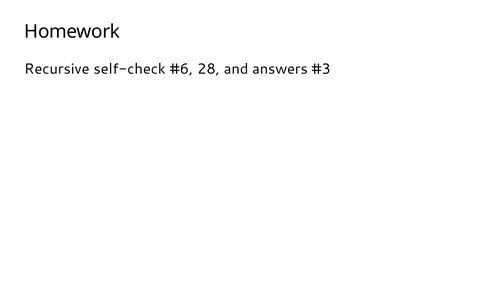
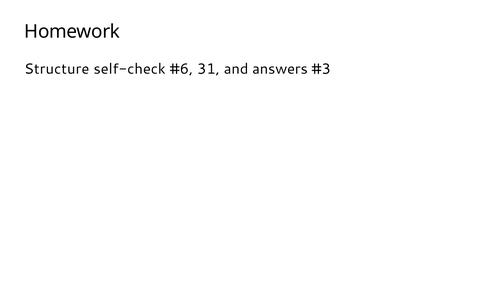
Recursive: Recursive -> Structure
28: 28 -> 31
